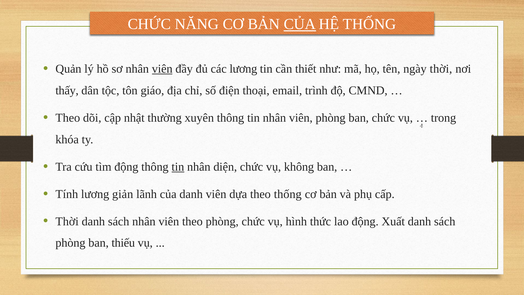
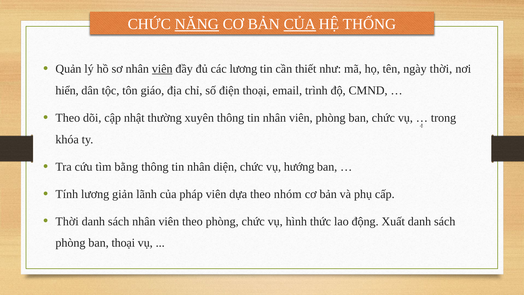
NĂNG underline: none -> present
thấy: thấy -> hiển
tìm động: động -> bằng
tin at (178, 167) underline: present -> none
không: không -> hướng
của danh: danh -> pháp
theo thống: thống -> nhóm
ban thiếu: thiếu -> thoại
